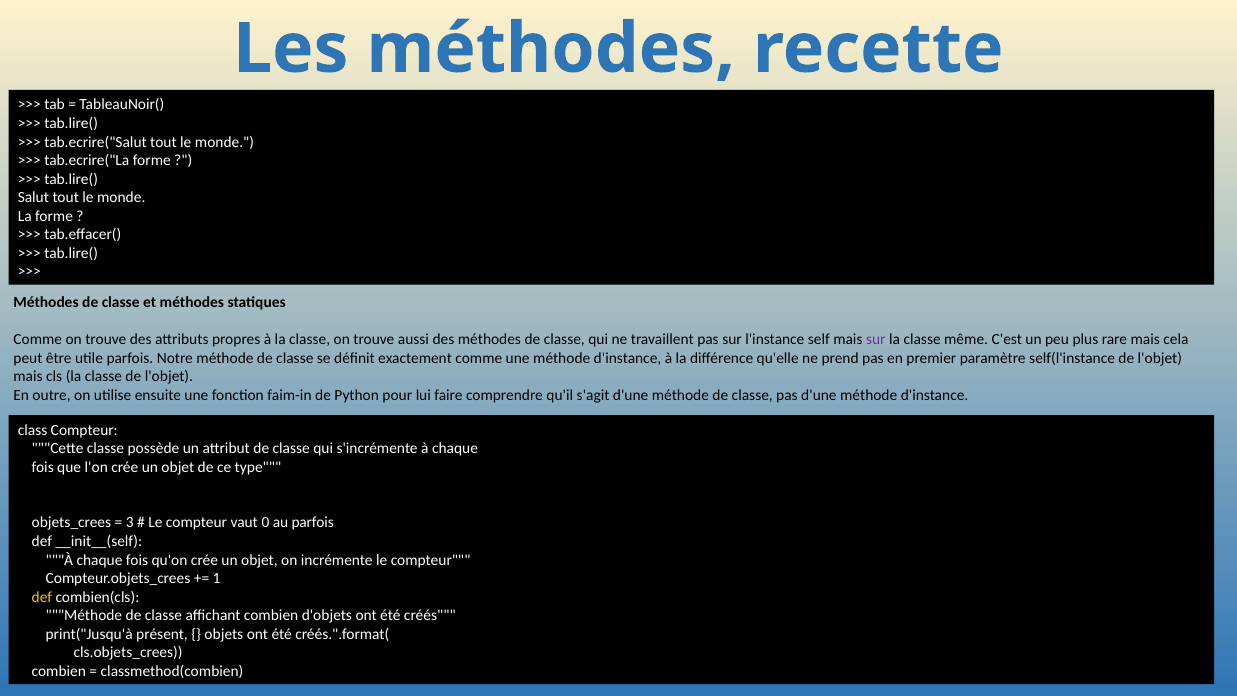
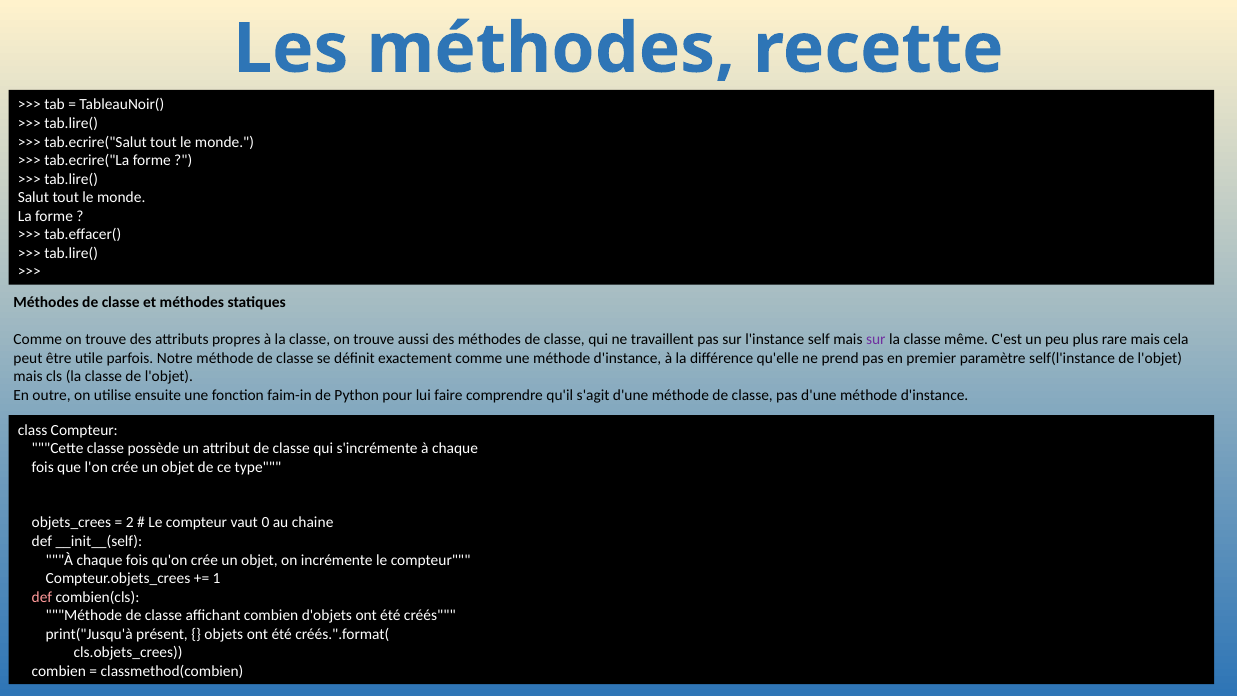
3: 3 -> 2
au parfois: parfois -> chaine
def at (42, 597) colour: yellow -> pink
